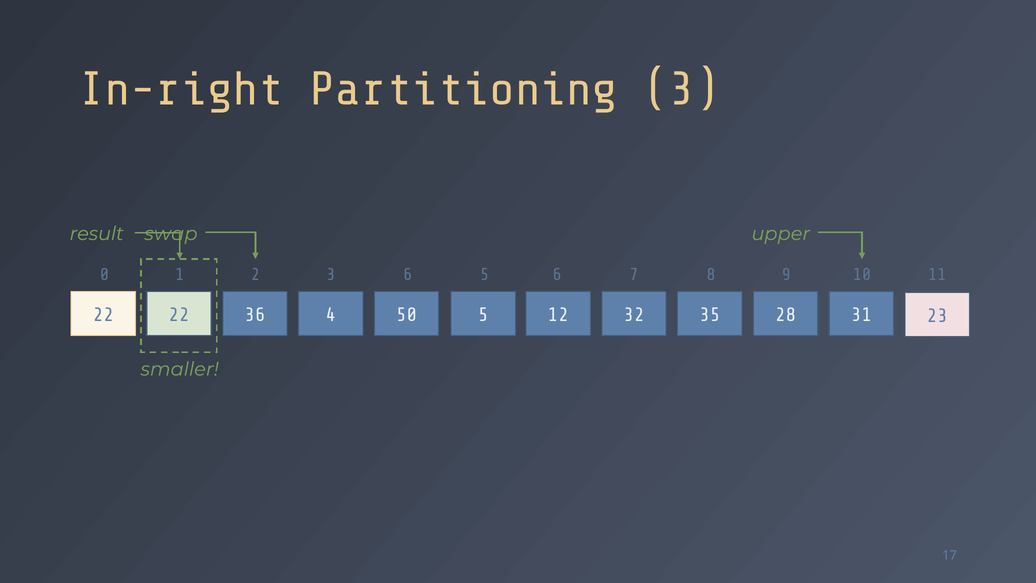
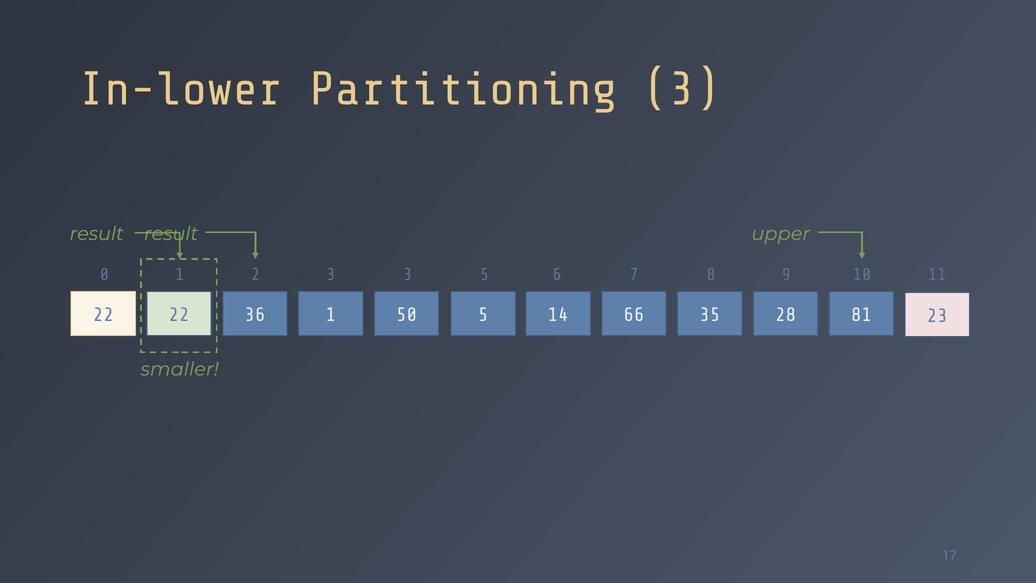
In-right: In-right -> In-lower
swap at (171, 234): swap -> result
3 6: 6 -> 3
22 4: 4 -> 1
12: 12 -> 14
32: 32 -> 66
31: 31 -> 81
